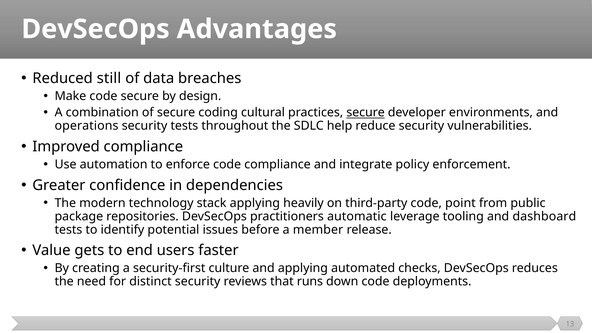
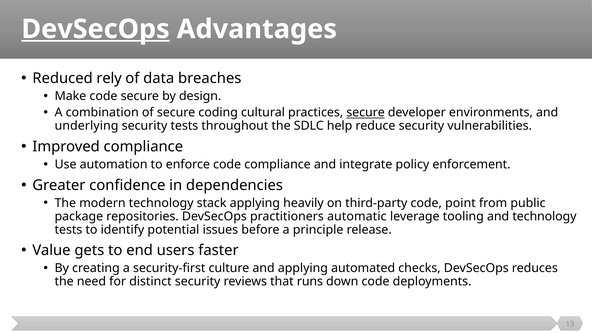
DevSecOps at (96, 29) underline: none -> present
still: still -> rely
operations: operations -> underlying
and dashboard: dashboard -> technology
member: member -> principle
